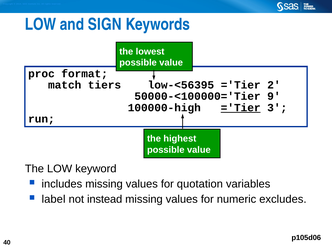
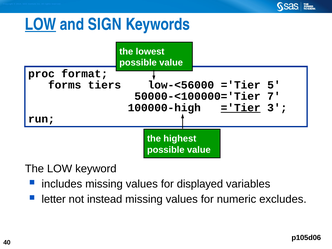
LOW at (41, 24) underline: none -> present
match: match -> forms
low-<56395: low-<56395 -> low-<56000
2: 2 -> 5
9: 9 -> 7
quotation: quotation -> displayed
label: label -> letter
